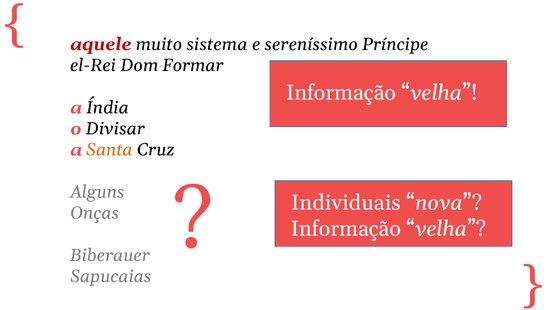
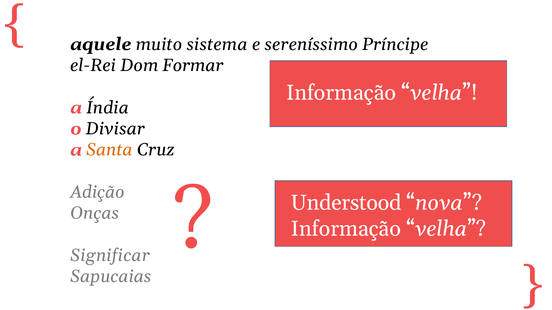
aquele colour: red -> black
Alguns: Alguns -> Adição
Individuais: Individuais -> Understood
Biberauer: Biberauer -> Significar
